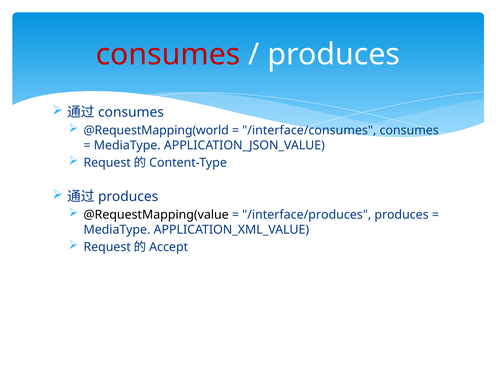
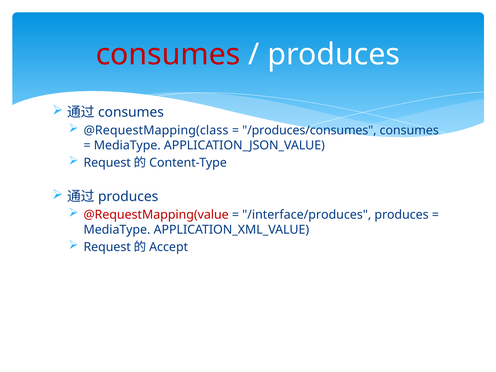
@RequestMapping(world: @RequestMapping(world -> @RequestMapping(class
/interface/consumes: /interface/consumes -> /produces/consumes
@RequestMapping(value colour: black -> red
